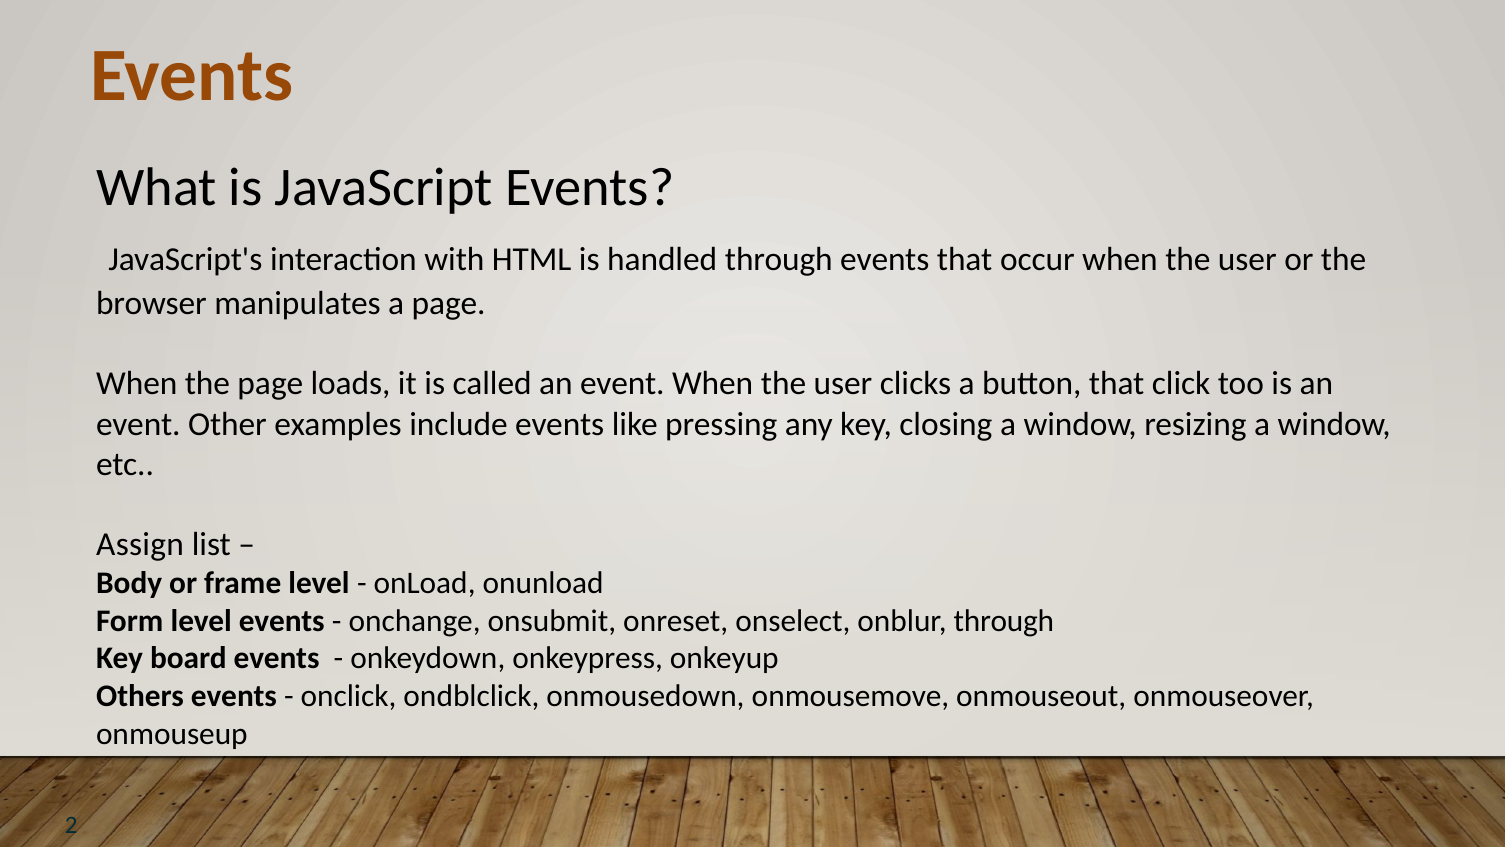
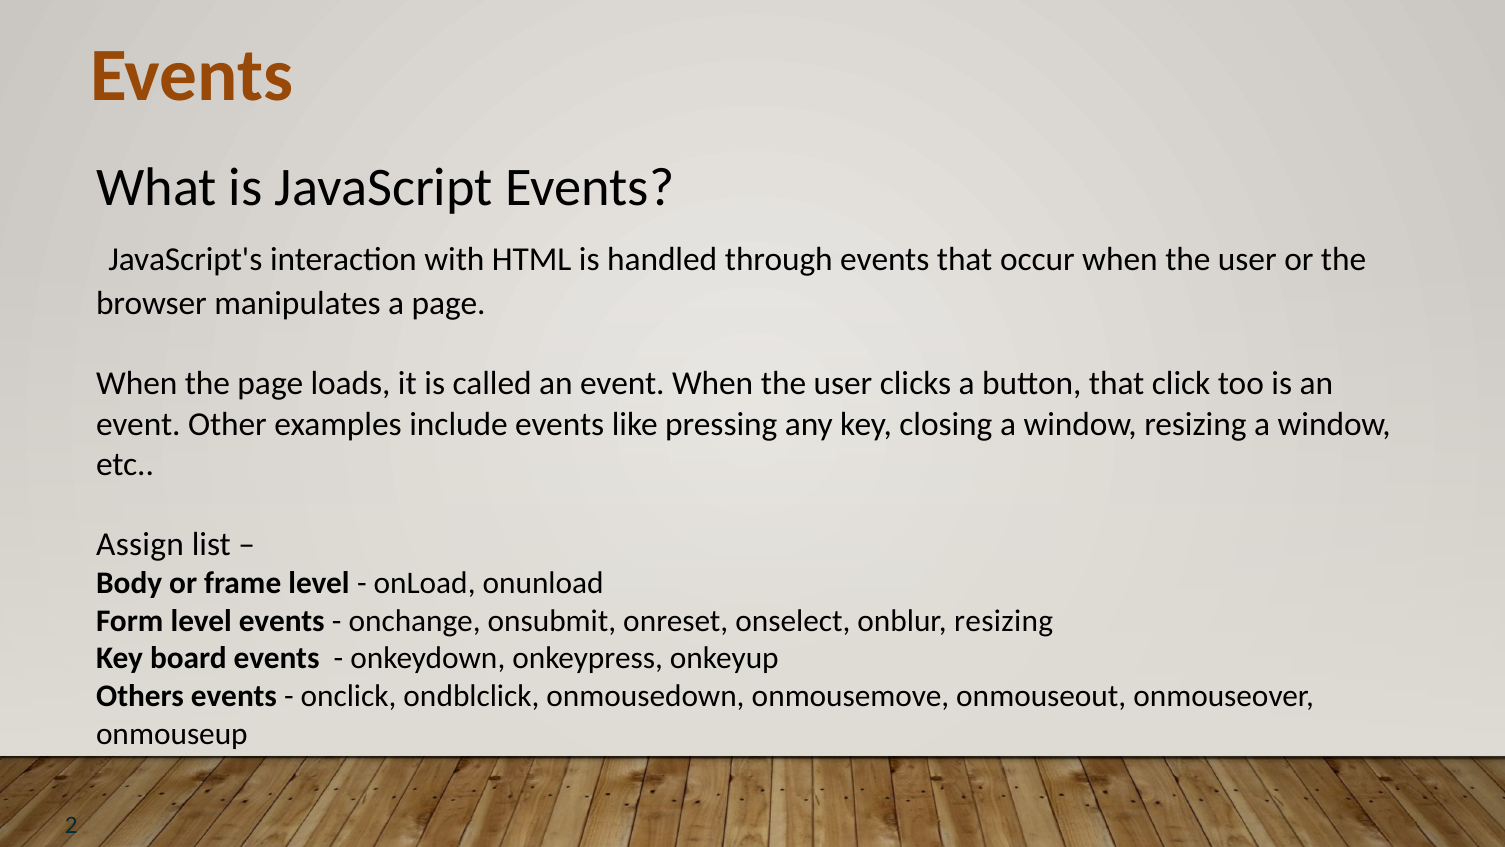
onblur through: through -> resizing
